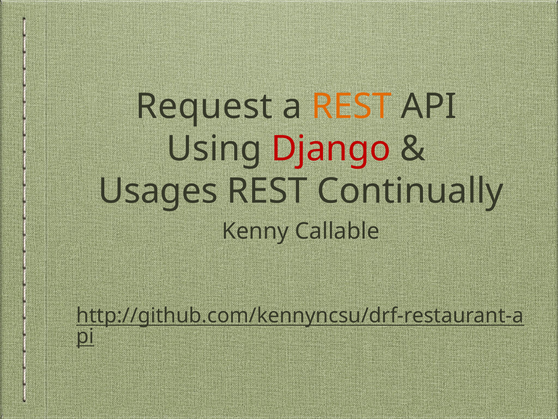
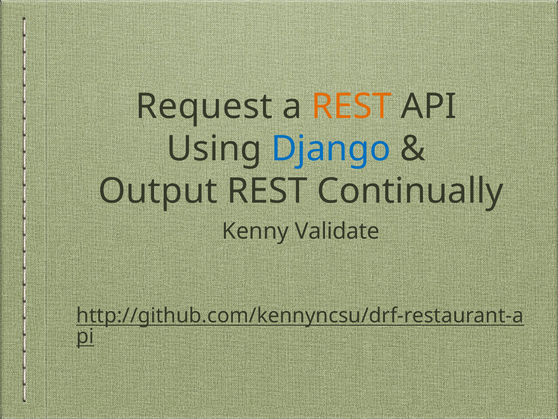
Django colour: red -> blue
Usages: Usages -> Output
Callable: Callable -> Validate
